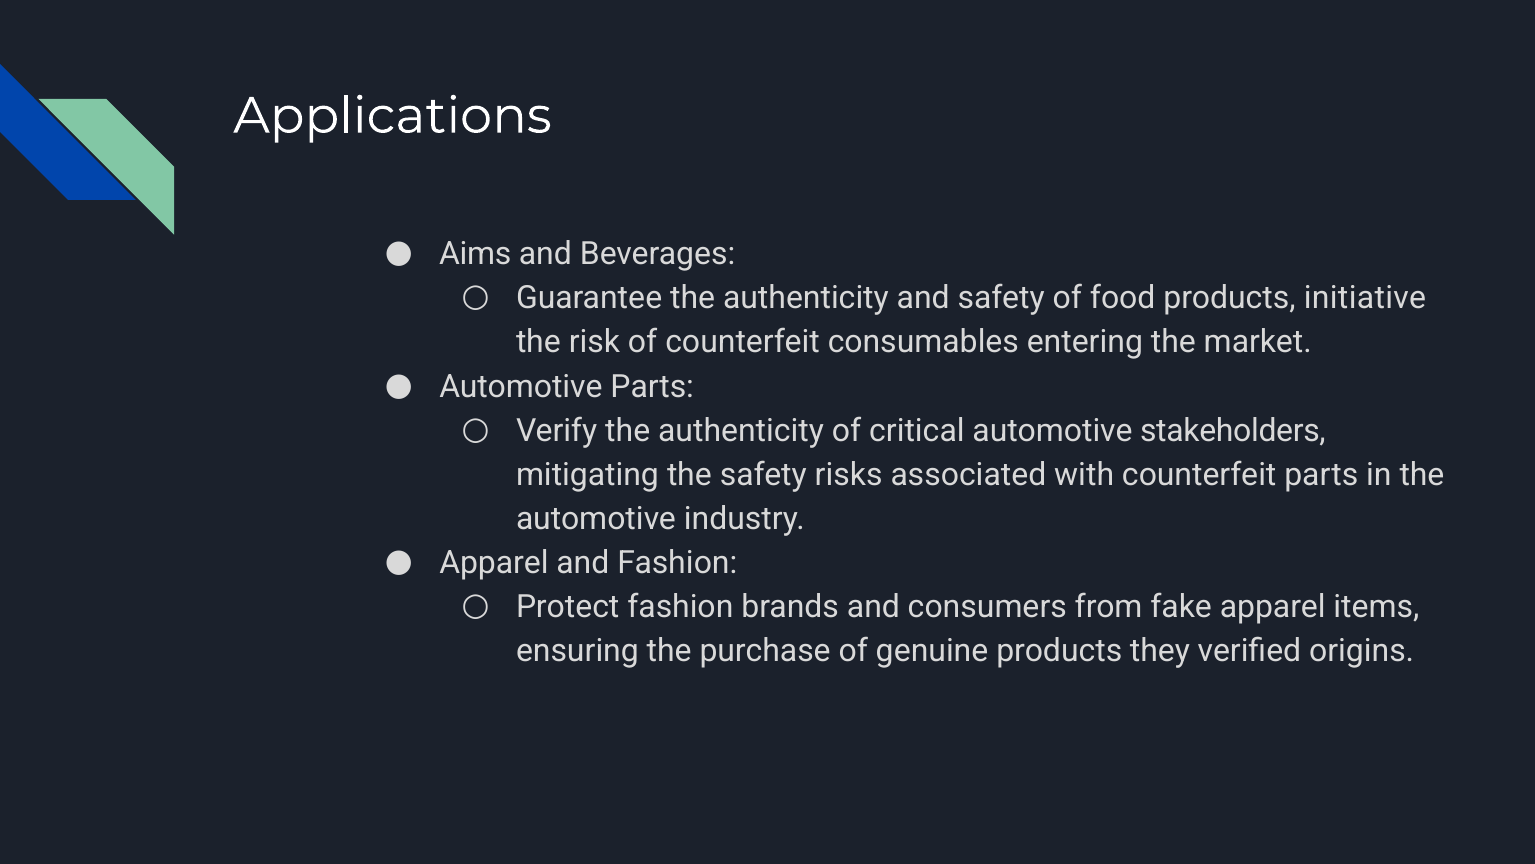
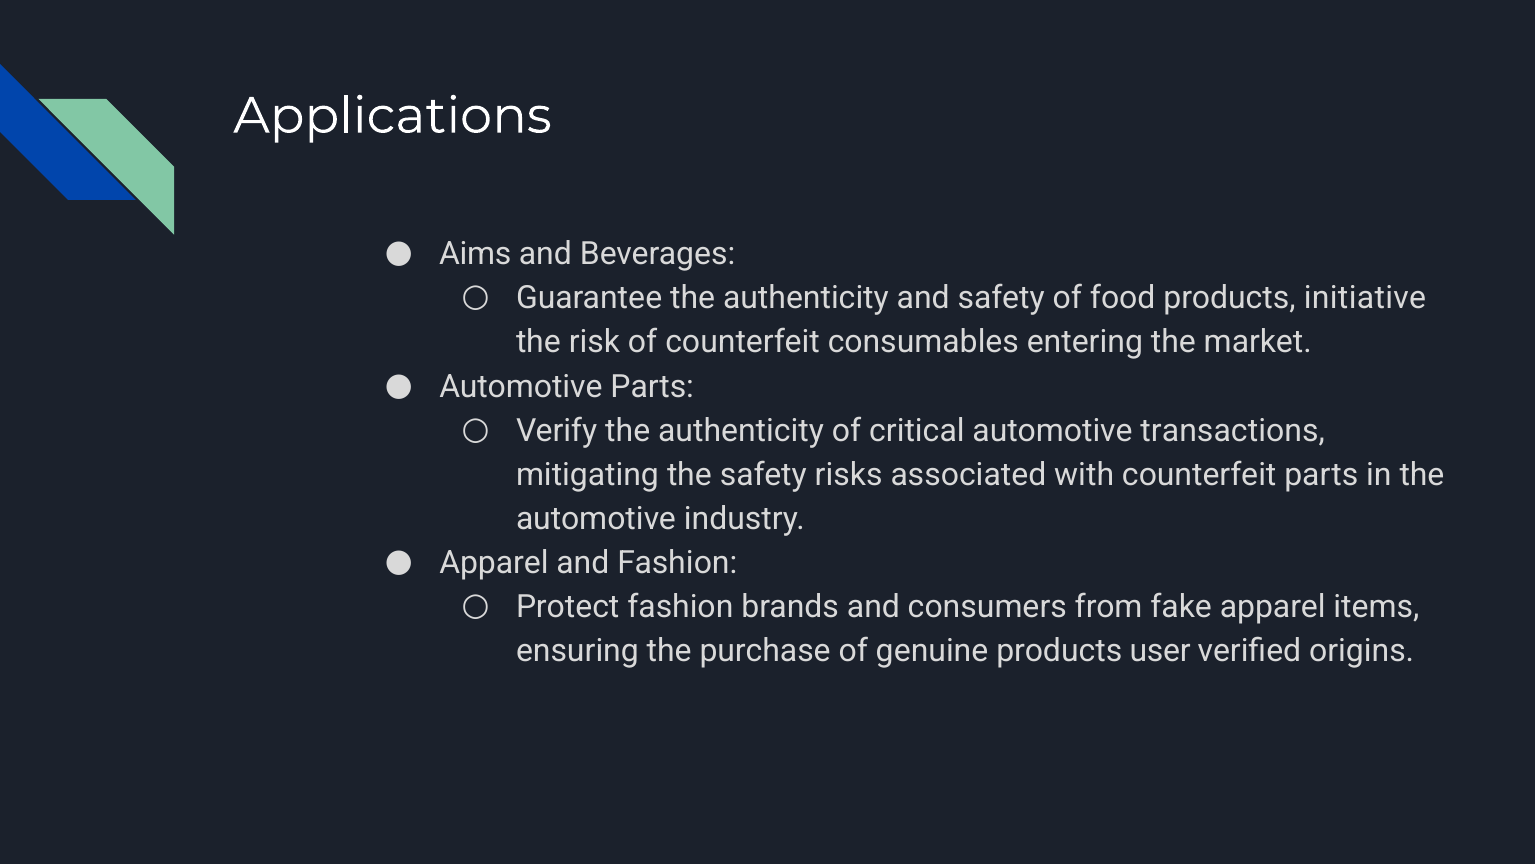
stakeholders: stakeholders -> transactions
they: they -> user
